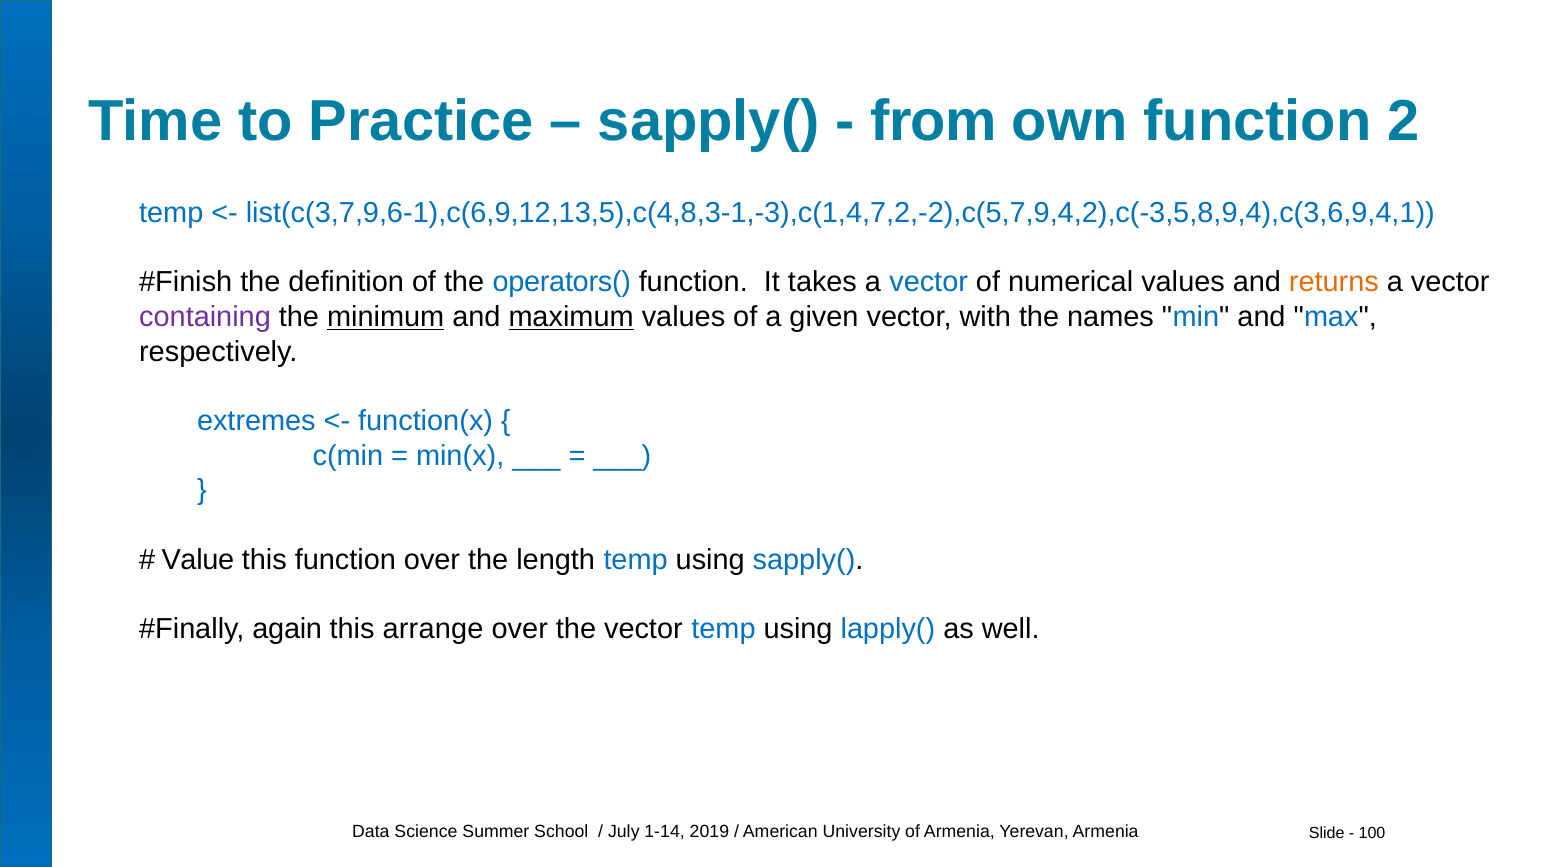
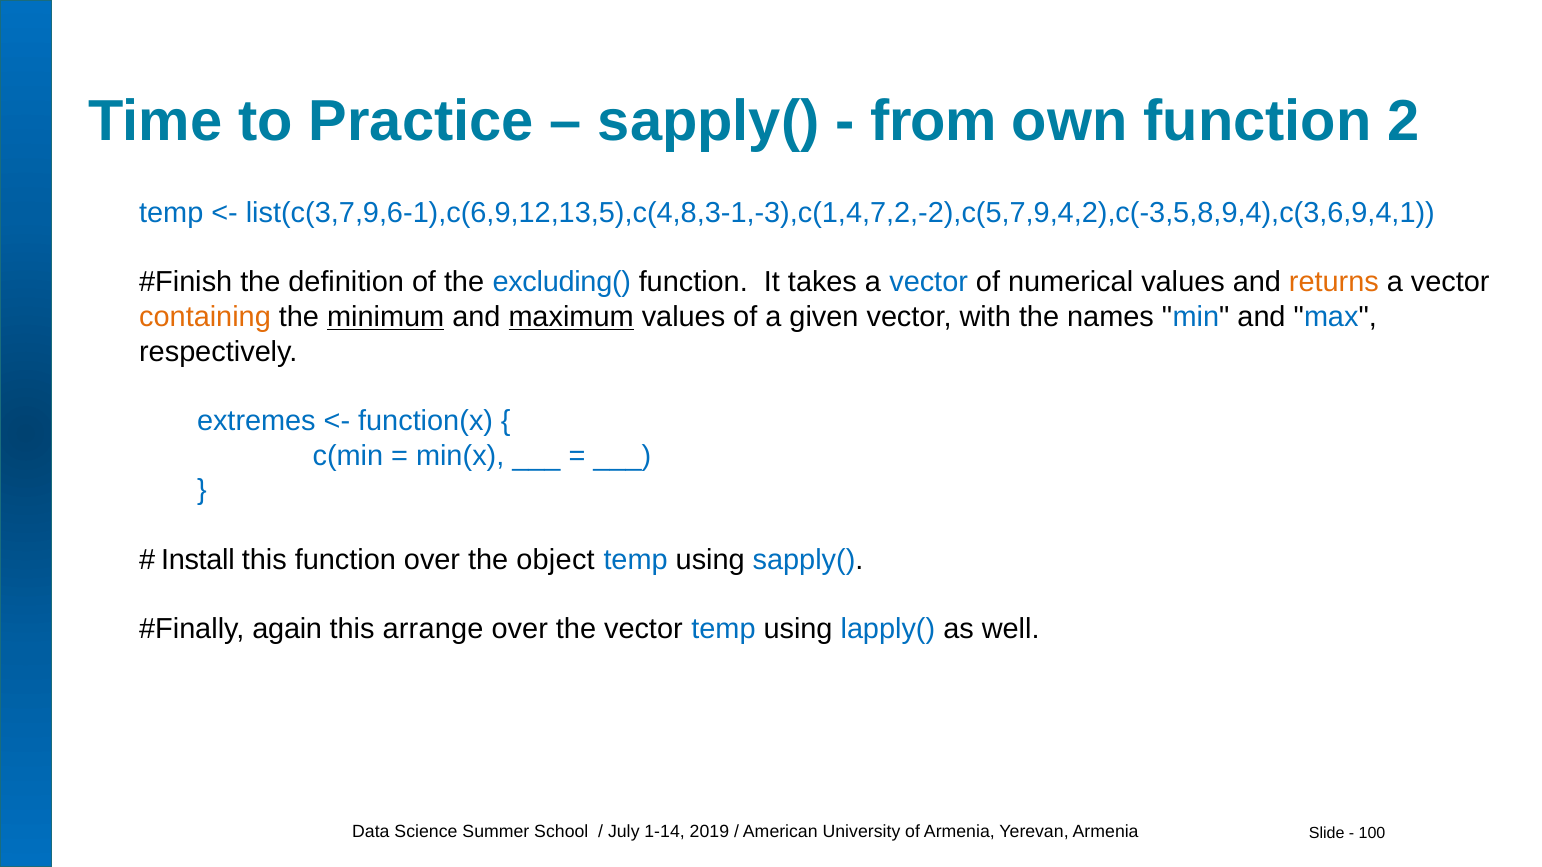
operators(: operators( -> excluding(
containing colour: purple -> orange
Value: Value -> Install
length: length -> object
